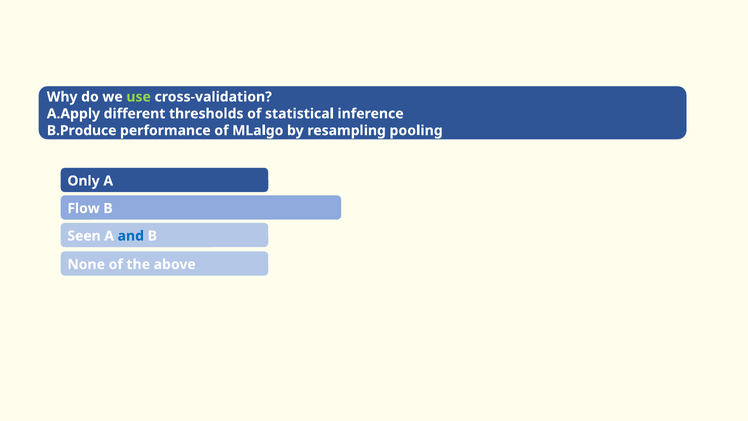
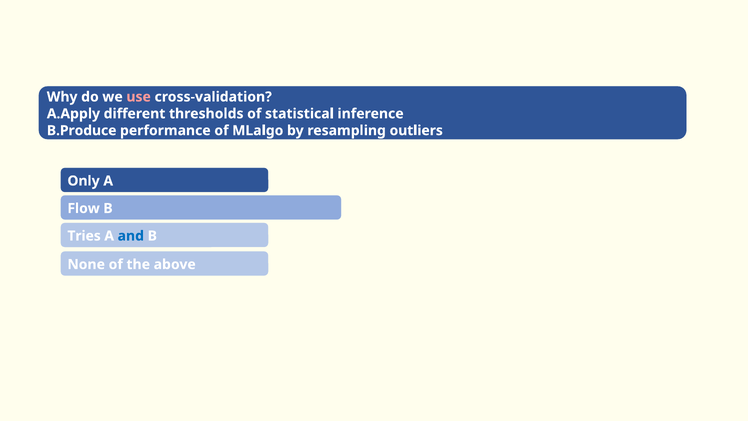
use colour: light green -> pink
pooling: pooling -> outliers
Seen: Seen -> Tries
